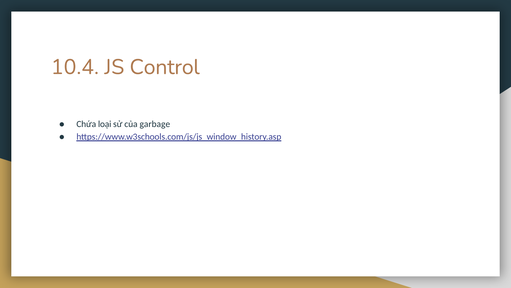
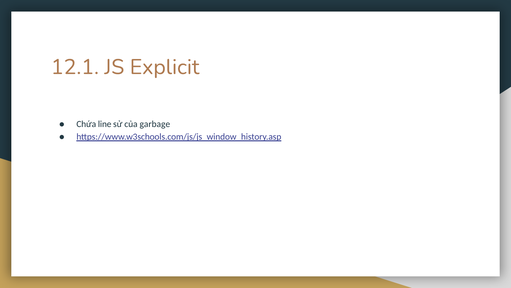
10.4: 10.4 -> 12.1
Control: Control -> Explicit
loại: loại -> line
